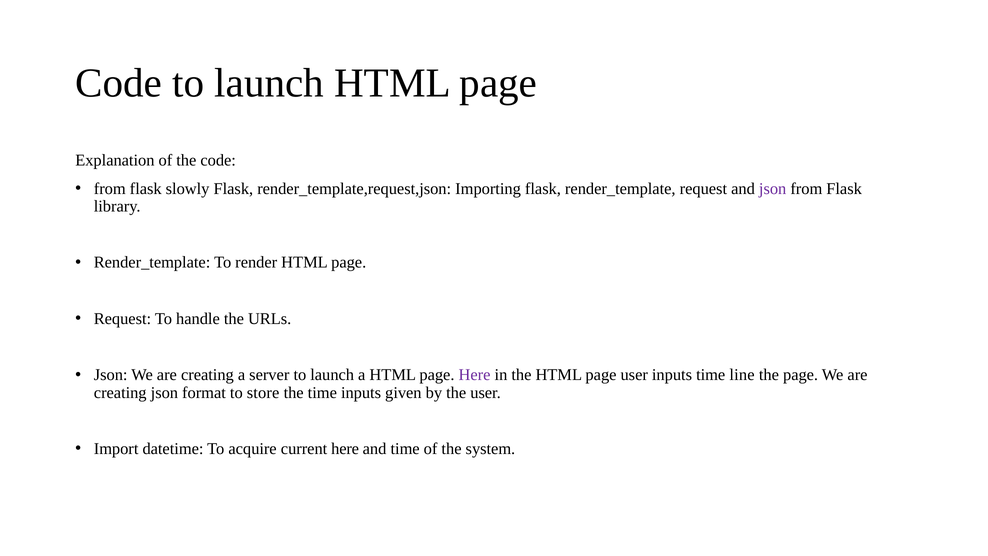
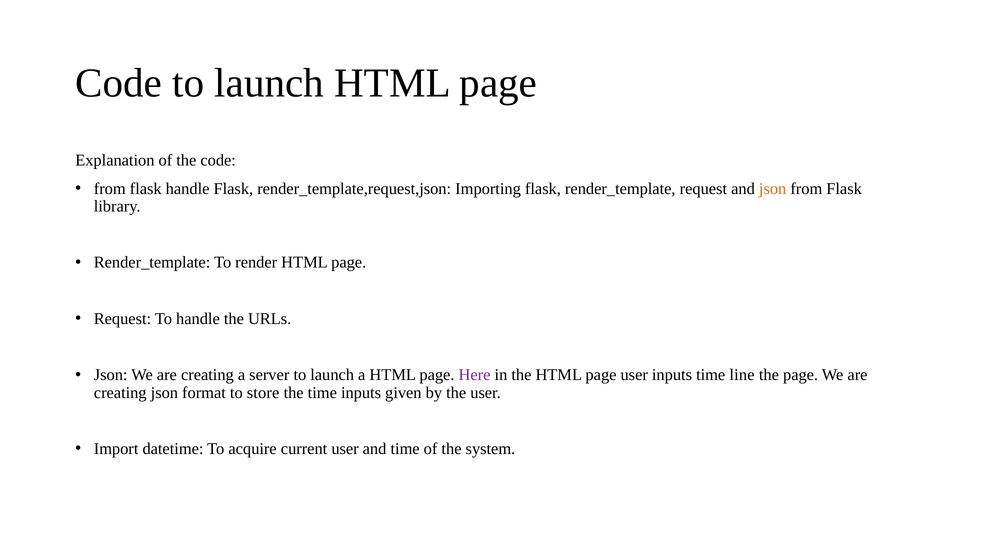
flask slowly: slowly -> handle
json at (773, 188) colour: purple -> orange
current here: here -> user
